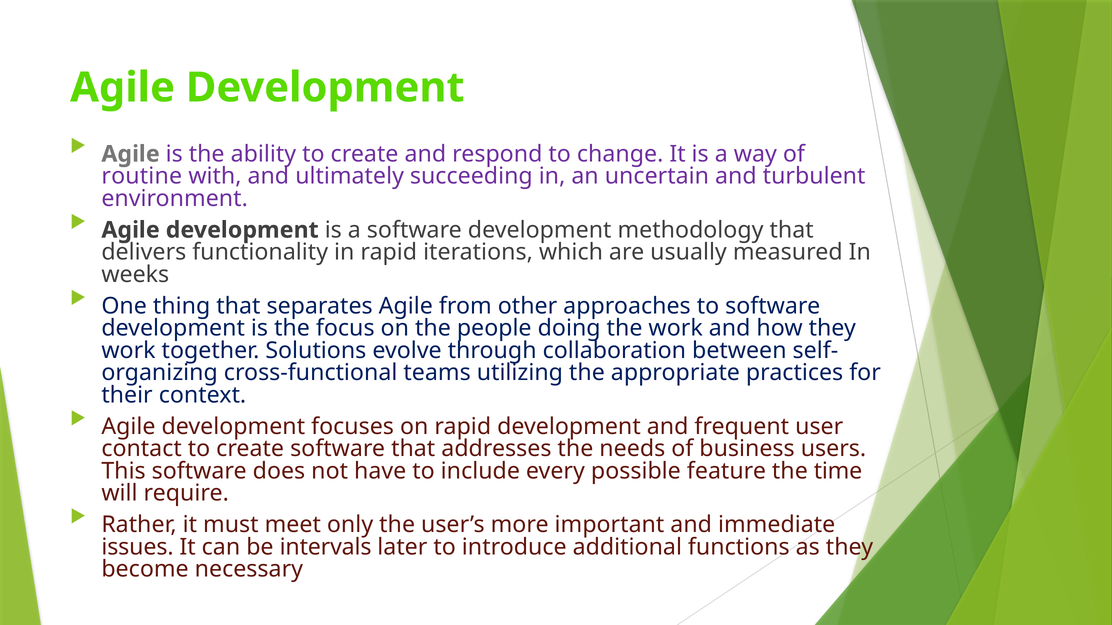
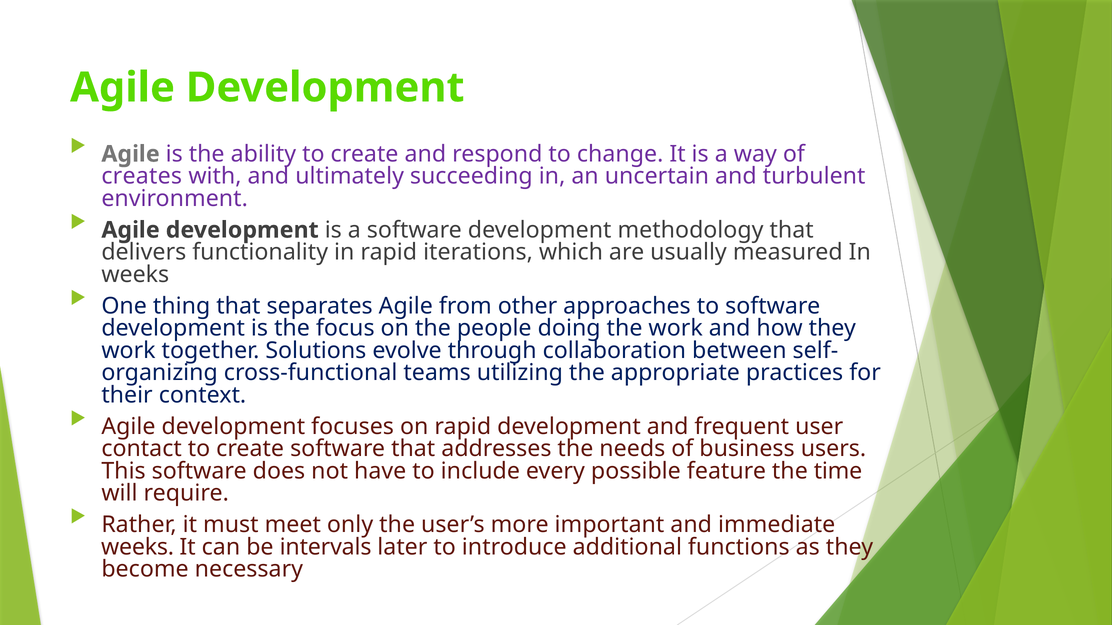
routine: routine -> creates
issues at (137, 547): issues -> weeks
